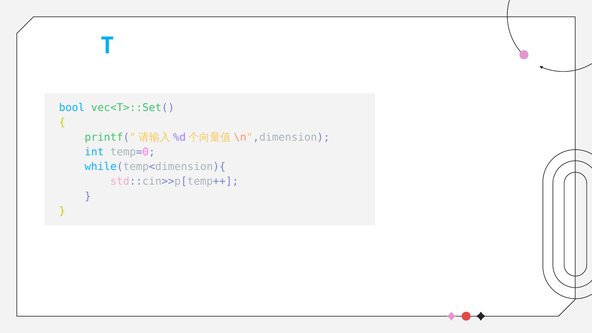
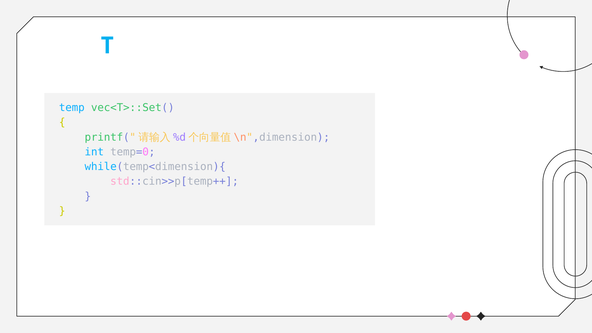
bool: bool -> temp
